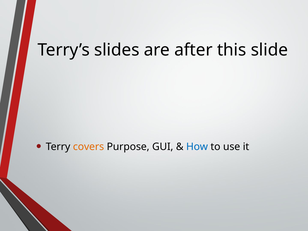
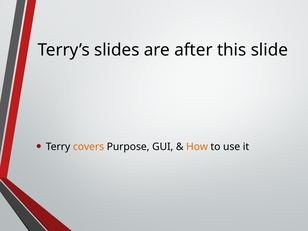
How colour: blue -> orange
